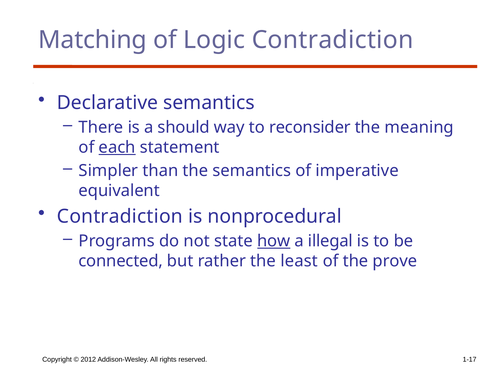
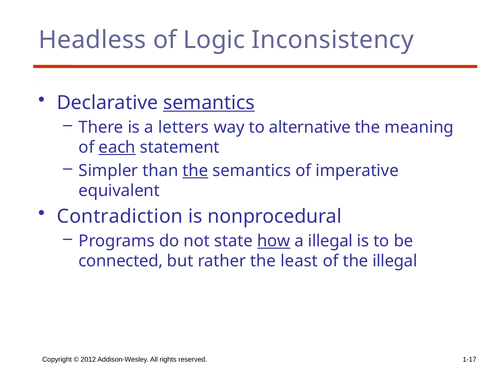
Matching: Matching -> Headless
Logic Contradiction: Contradiction -> Inconsistency
semantics at (209, 103) underline: none -> present
should: should -> letters
reconsider: reconsider -> alternative
the at (195, 170) underline: none -> present
the prove: prove -> illegal
